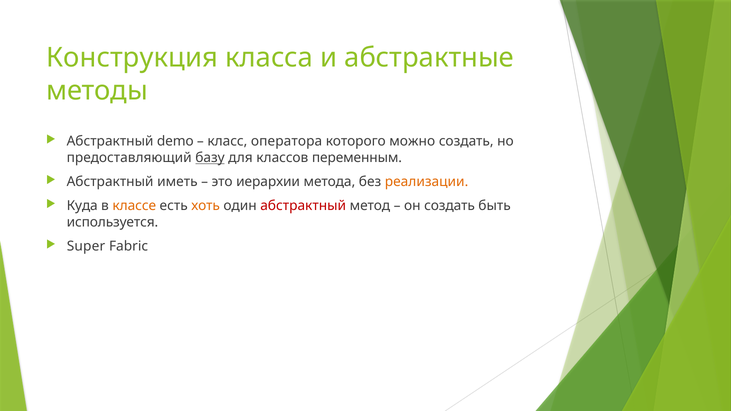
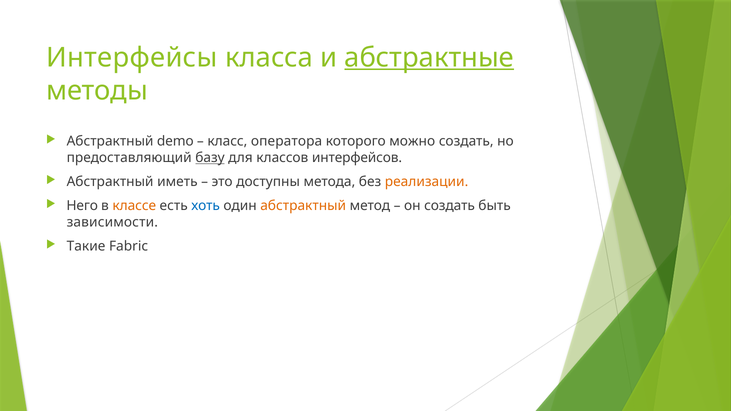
Конструкция: Конструкция -> Интерфейсы
абстрактные underline: none -> present
переменным: переменным -> интерфейсов
иерархии: иерархии -> доступны
Куда: Куда -> Него
хоть colour: orange -> blue
абстрактный at (303, 206) colour: red -> orange
используется: используется -> зависимости
Super: Super -> Такие
